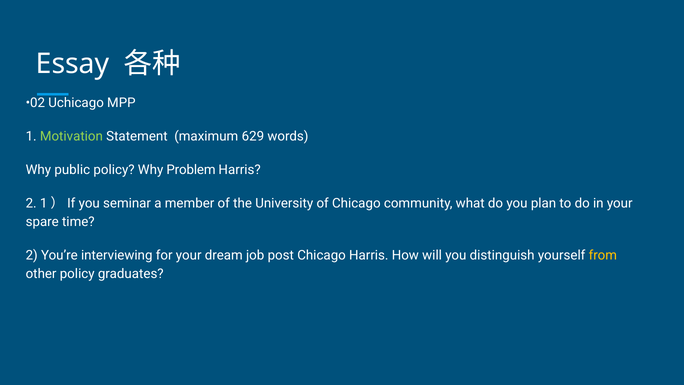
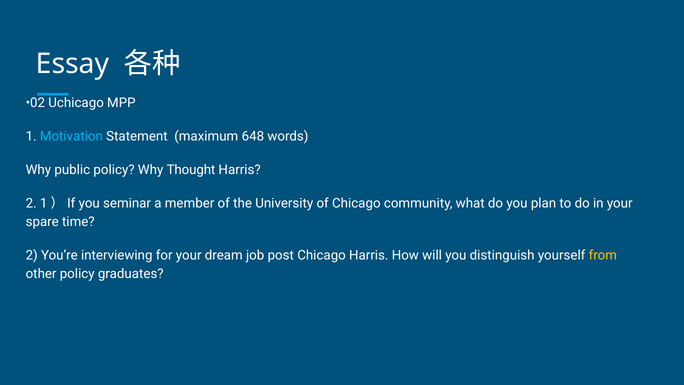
Motivation colour: light green -> light blue
629: 629 -> 648
Problem: Problem -> Thought
